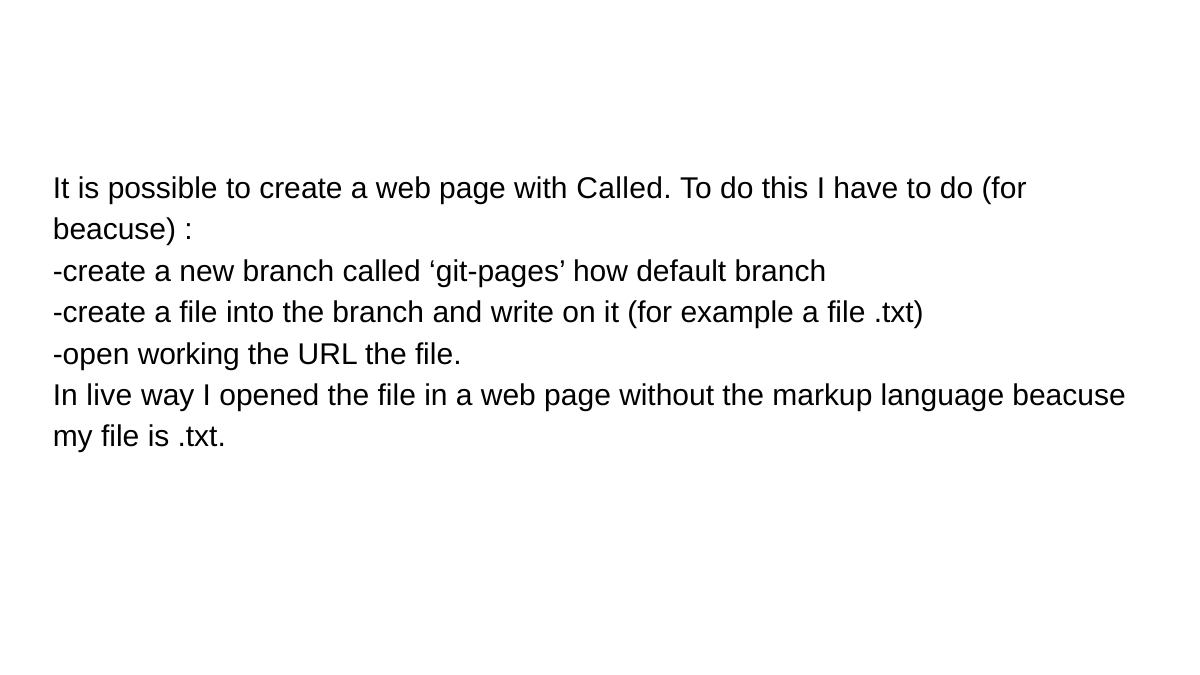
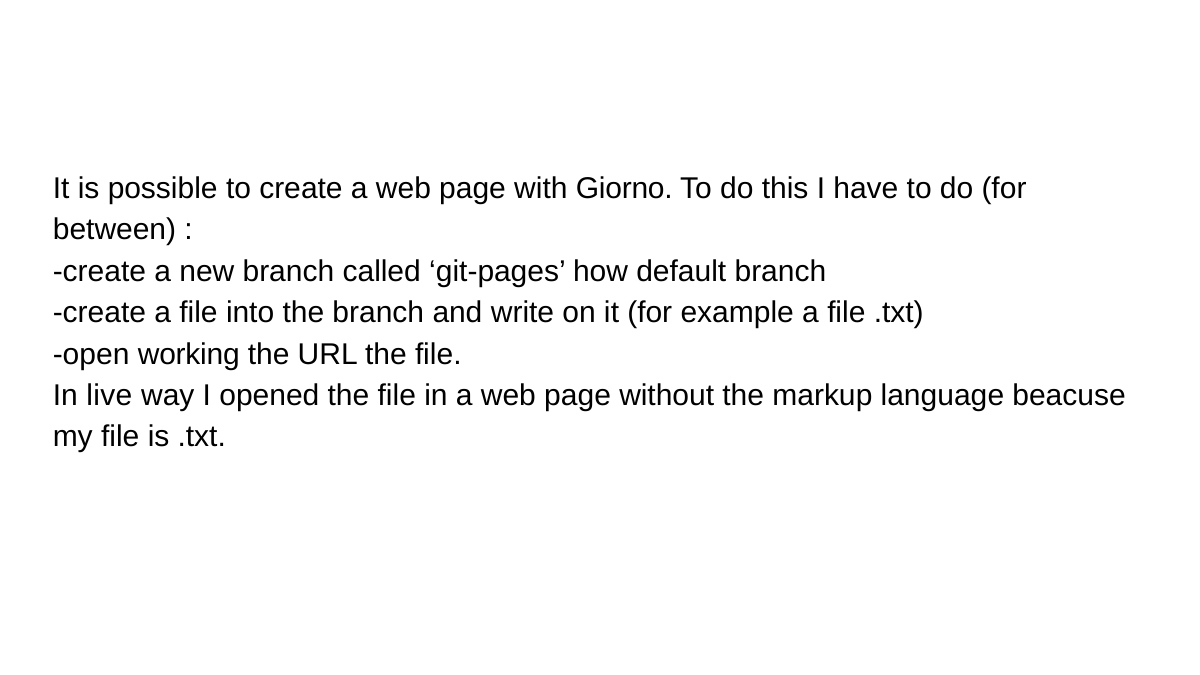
with Called: Called -> Giorno
beacuse at (115, 230): beacuse -> between
